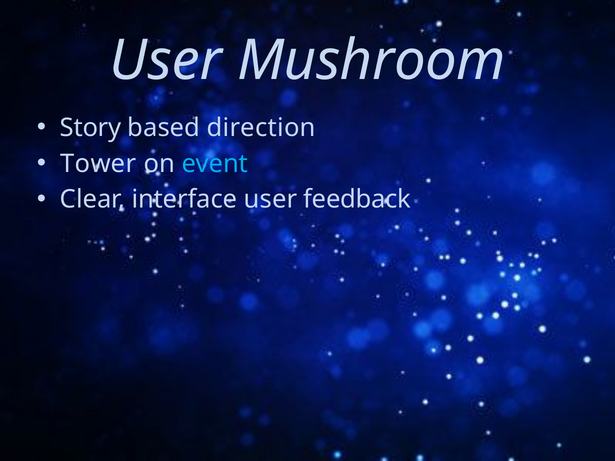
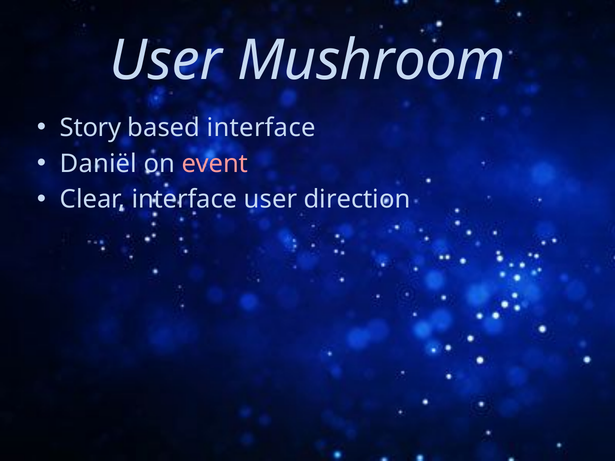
based direction: direction -> interface
Tower: Tower -> Daniël
event colour: light blue -> pink
feedback: feedback -> direction
